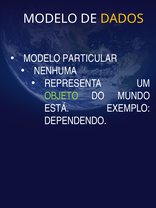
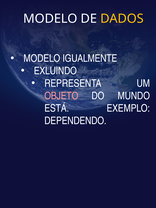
PARTICULAR: PARTICULAR -> IGUALMENTE
NENHUMA: NENHUMA -> EXLUINDO
OBJETO colour: light green -> pink
